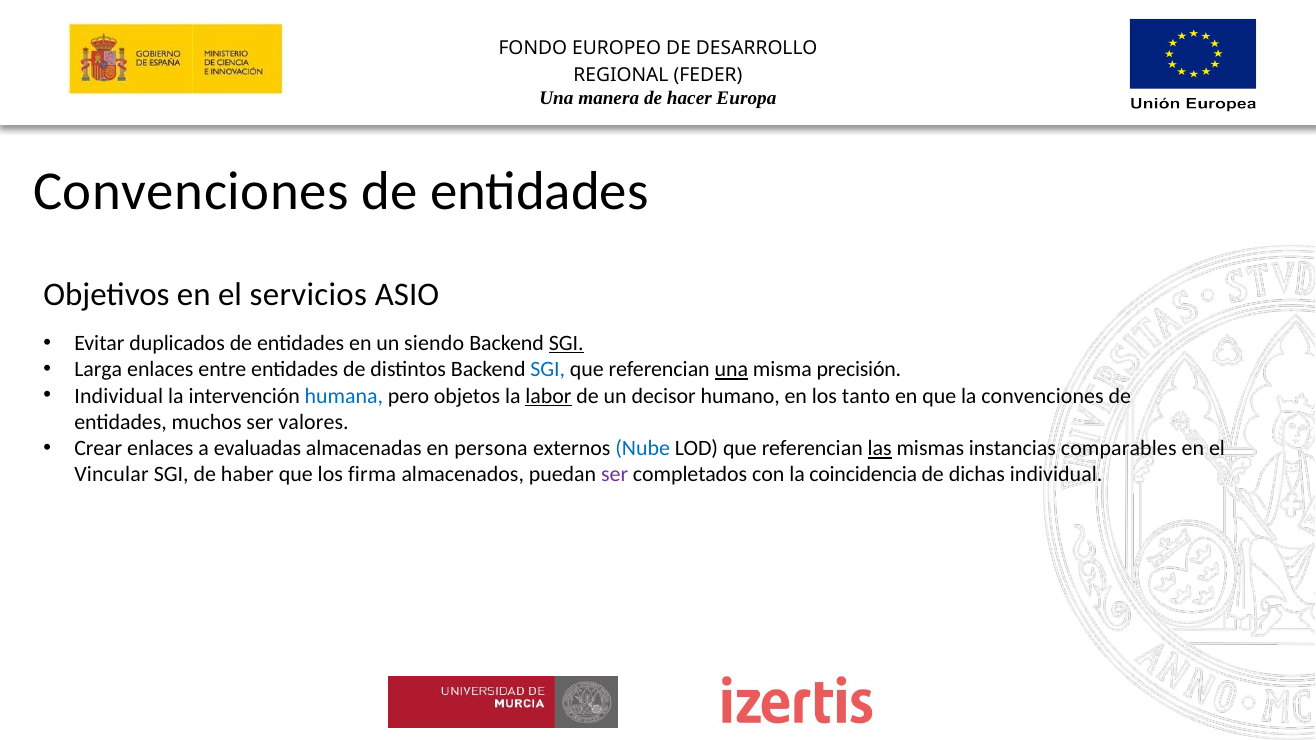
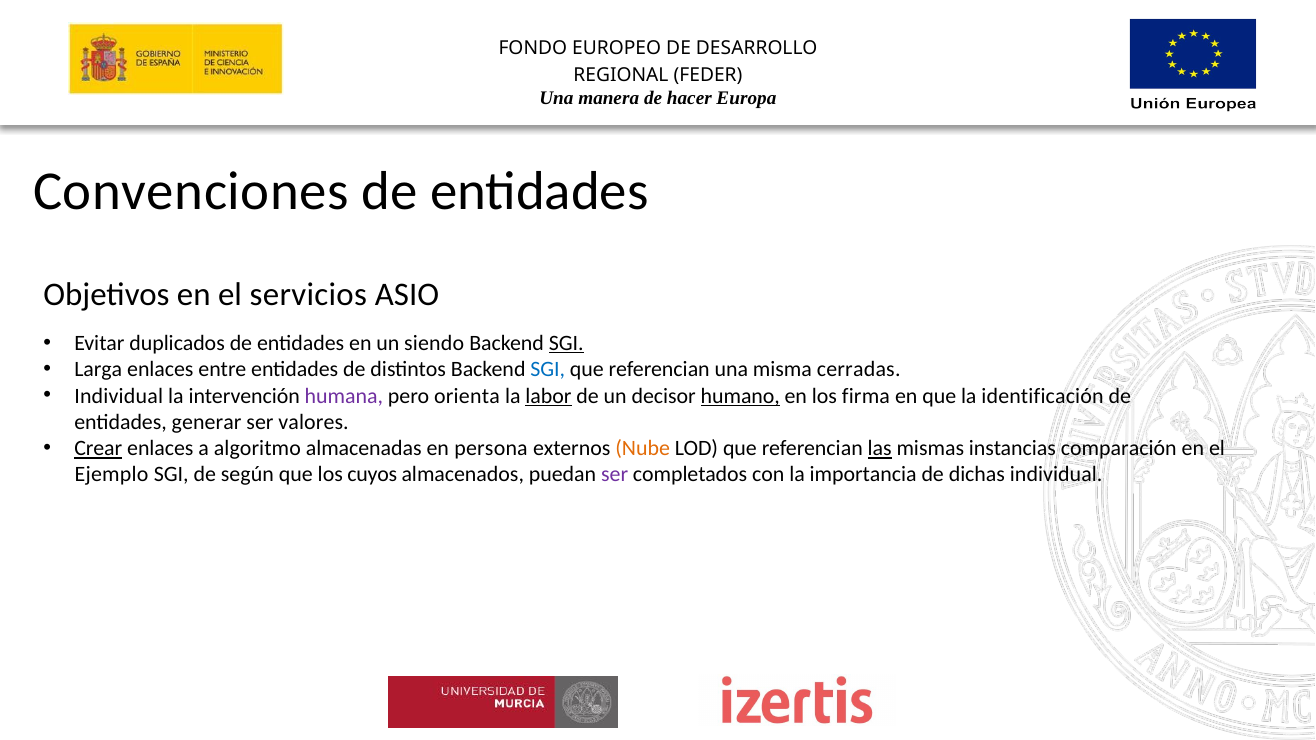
una at (731, 370) underline: present -> none
precisión: precisión -> cerradas
humana colour: blue -> purple
objetos: objetos -> orienta
humano underline: none -> present
tanto: tanto -> firma
la convenciones: convenciones -> identificación
muchos: muchos -> generar
Crear underline: none -> present
evaluadas: evaluadas -> algoritmo
Nube colour: blue -> orange
comparables: comparables -> comparación
Vincular: Vincular -> Ejemplo
haber: haber -> según
firma: firma -> cuyos
coincidencia: coincidencia -> importancia
